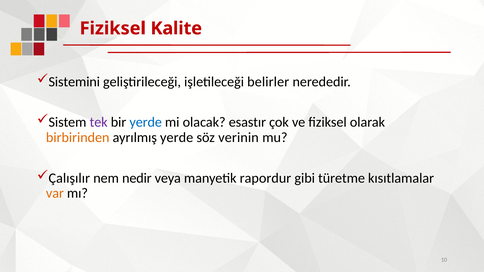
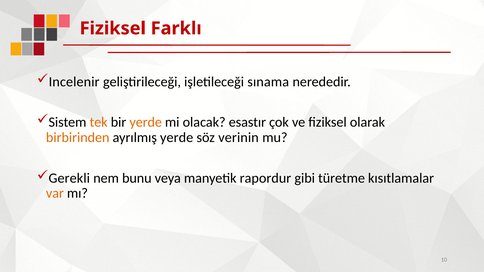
Kalite: Kalite -> Farklı
Sistemini: Sistemini -> Incelenir
belirler: belirler -> sınama
tek colour: purple -> orange
yerde at (146, 122) colour: blue -> orange
Çalışılır: Çalışılır -> Gerekli
nedir: nedir -> bunu
